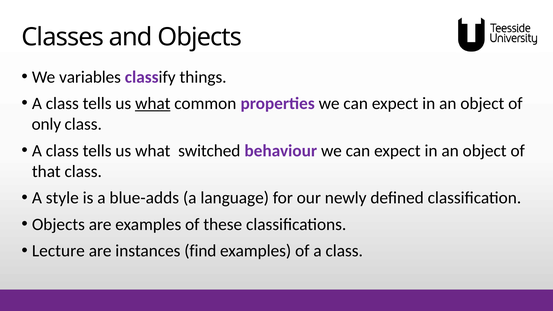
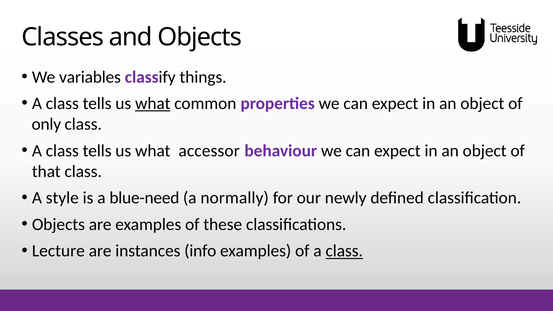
switched: switched -> accessor
blue-adds: blue-adds -> blue-need
language: language -> normally
find: find -> info
class at (344, 251) underline: none -> present
